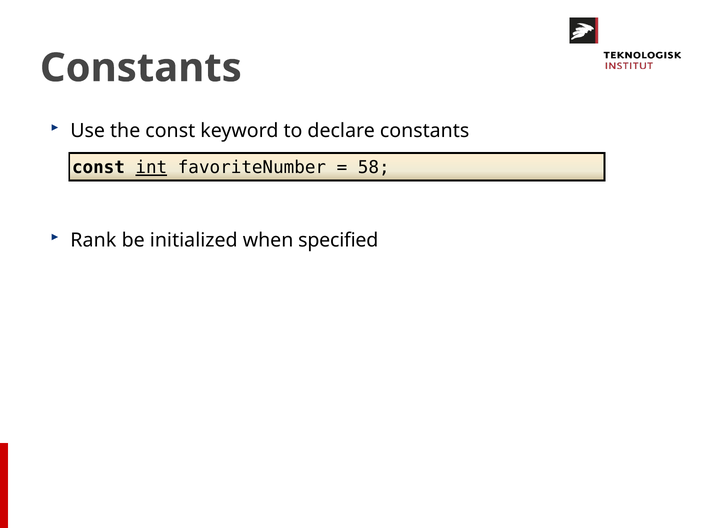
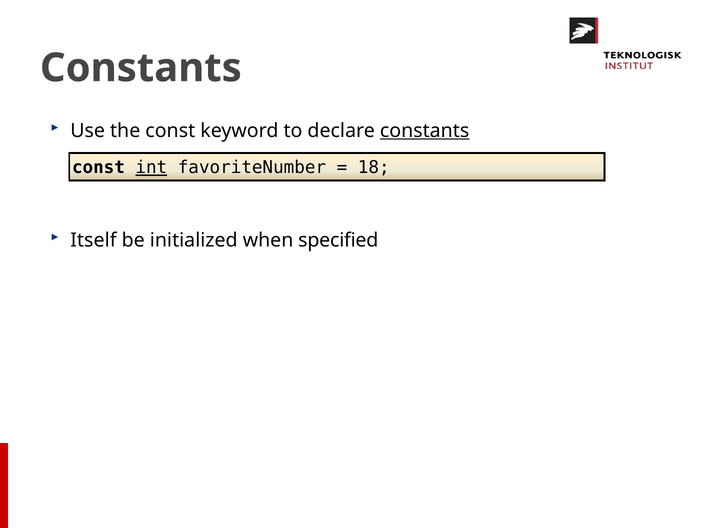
constants at (425, 131) underline: none -> present
58: 58 -> 18
Rank: Rank -> Itself
